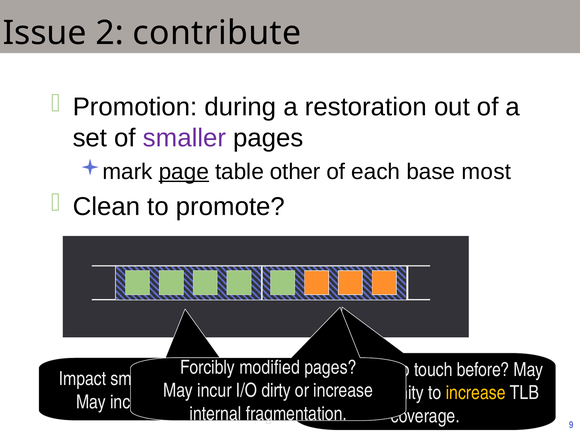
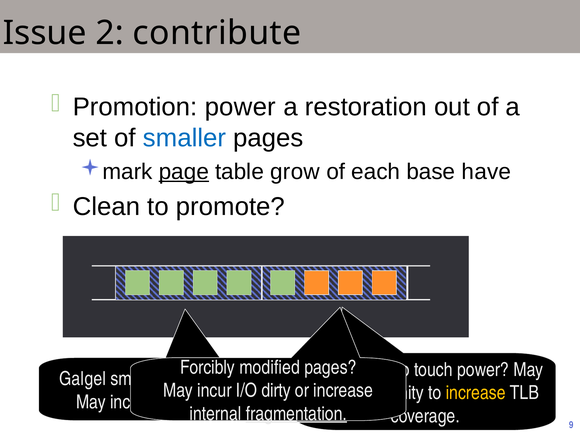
Promotion during: during -> power
smaller colour: purple -> blue
other: other -> grow
most: most -> have
touch before: before -> power
Impact: Impact -> Galgel
fragmentation underline: none -> present
